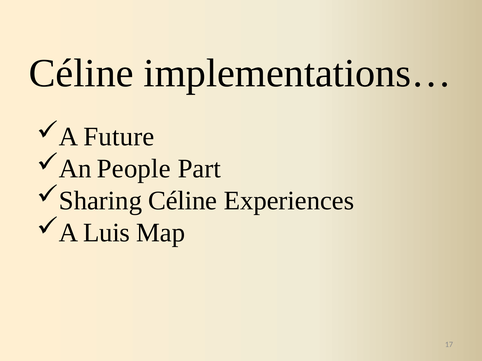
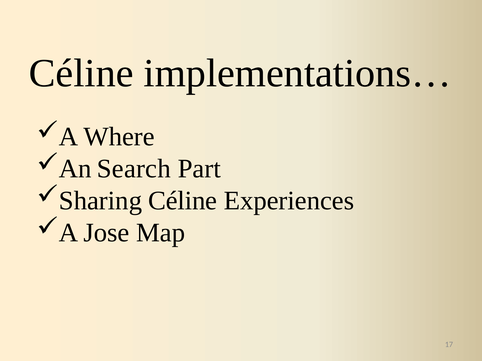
Future: Future -> Where
People: People -> Search
Luis: Luis -> Jose
